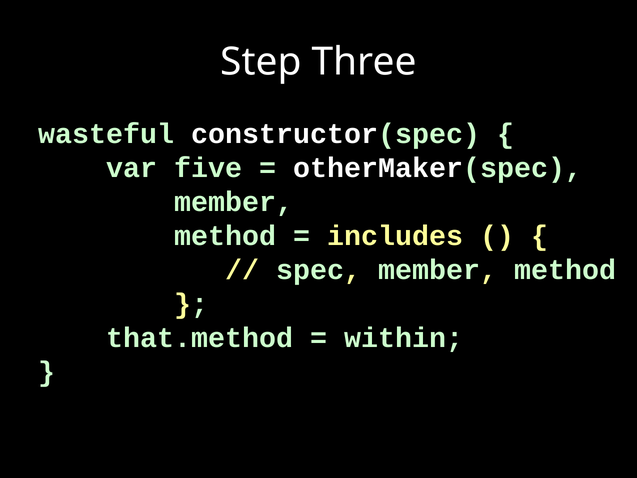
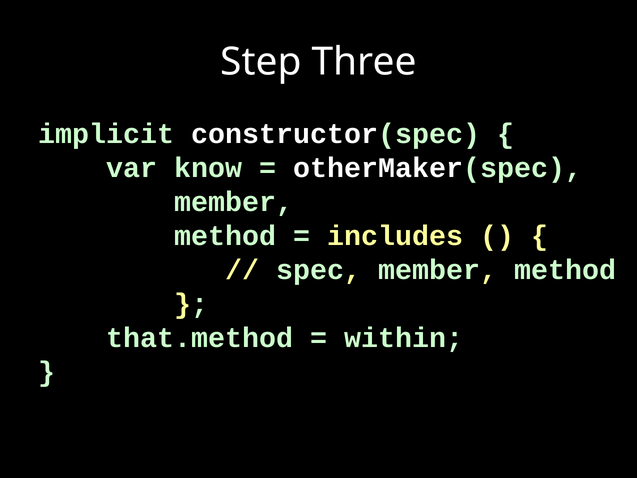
wasteful: wasteful -> implicit
five: five -> know
